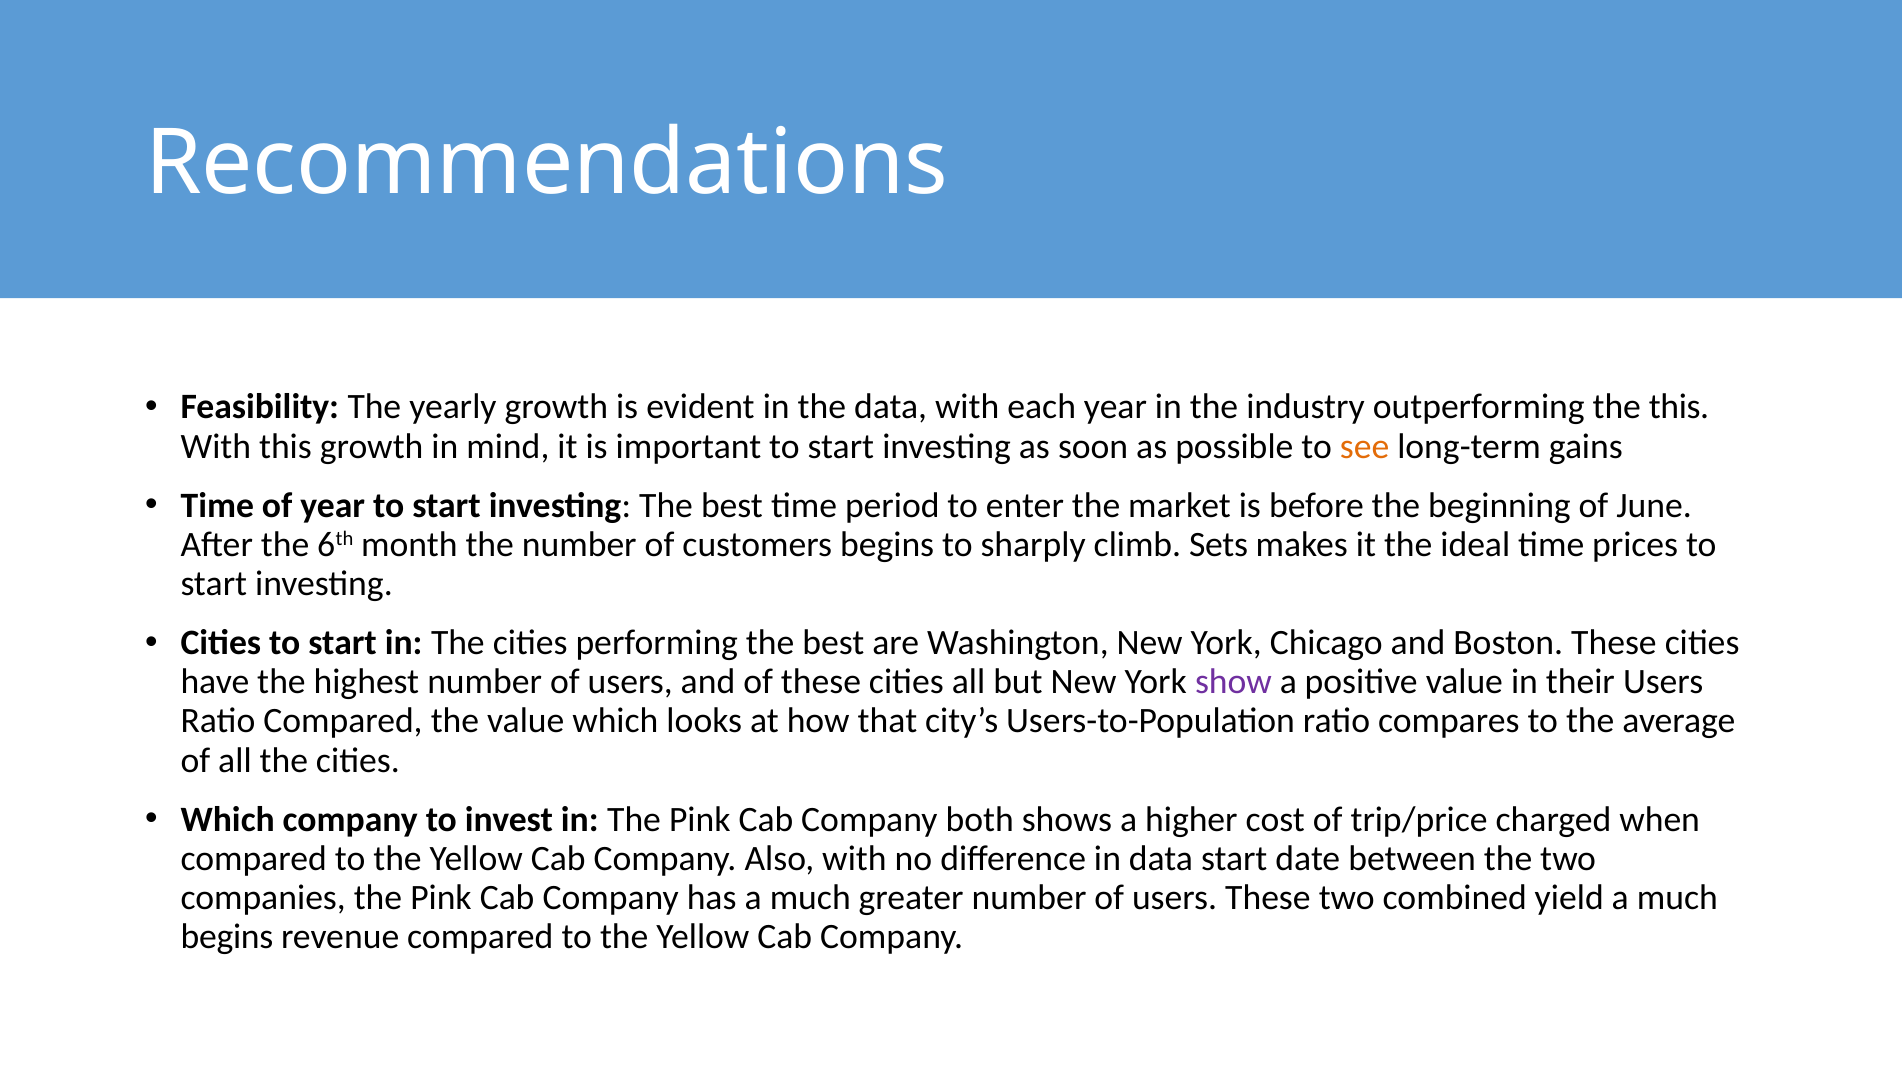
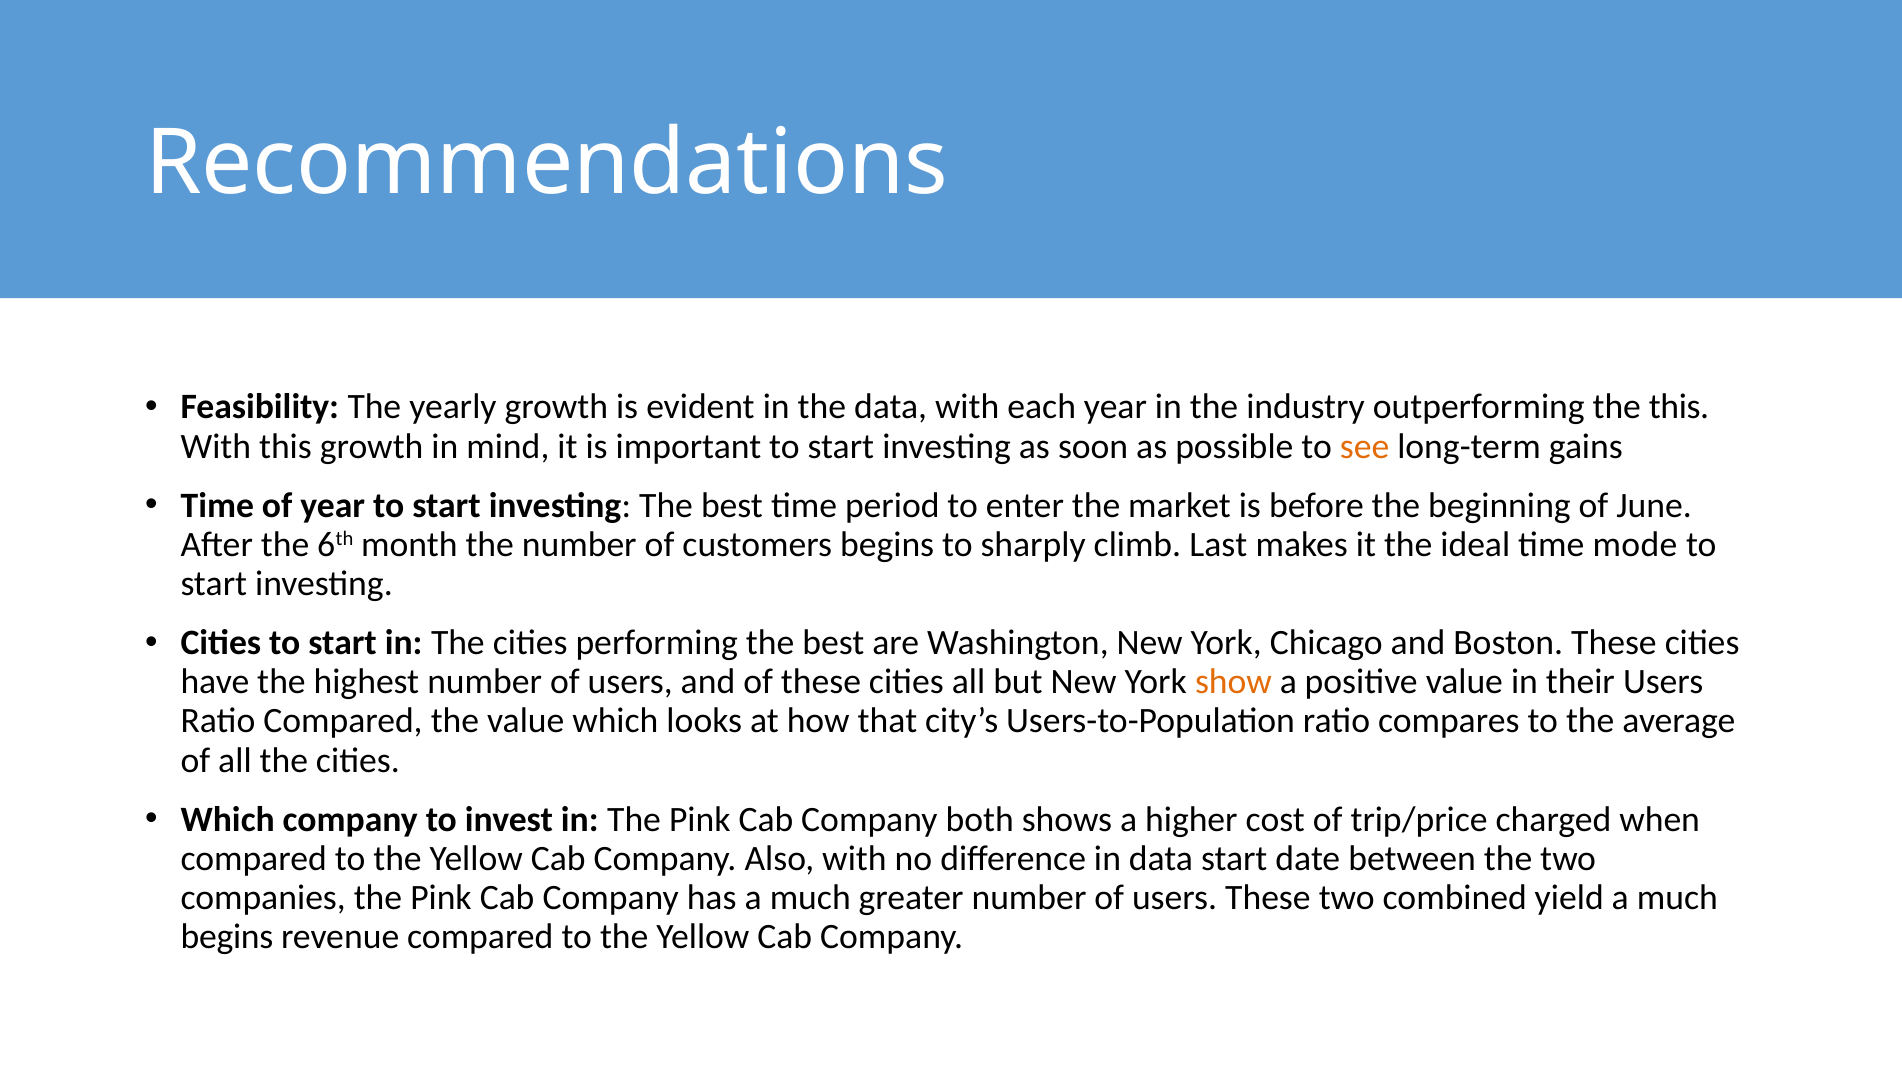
Sets: Sets -> Last
prices: prices -> mode
show colour: purple -> orange
